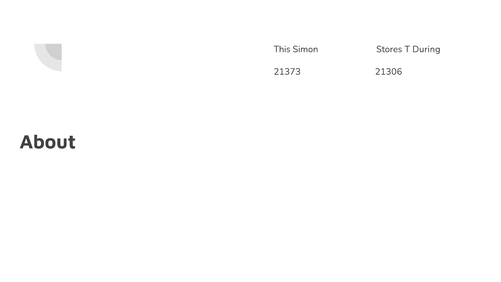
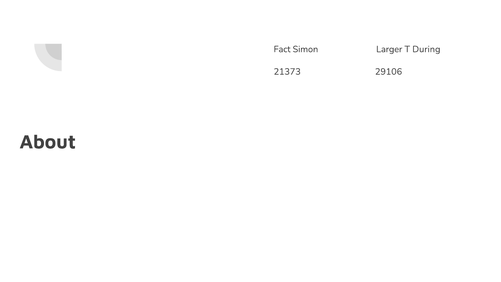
This: This -> Fact
Stores: Stores -> Larger
21306: 21306 -> 29106
